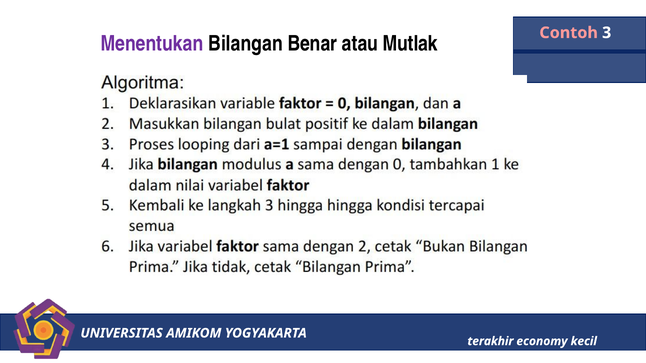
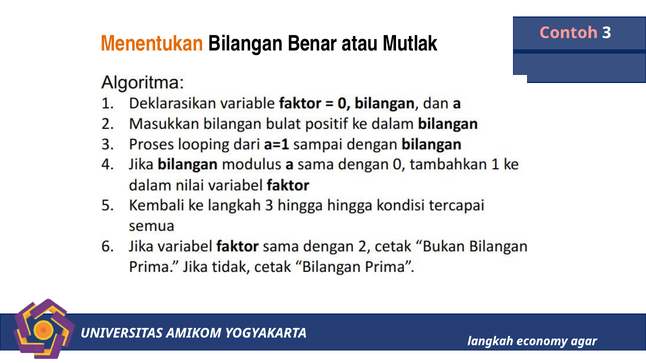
Menentukan colour: purple -> orange
terakhir: terakhir -> langkah
kecil: kecil -> agar
